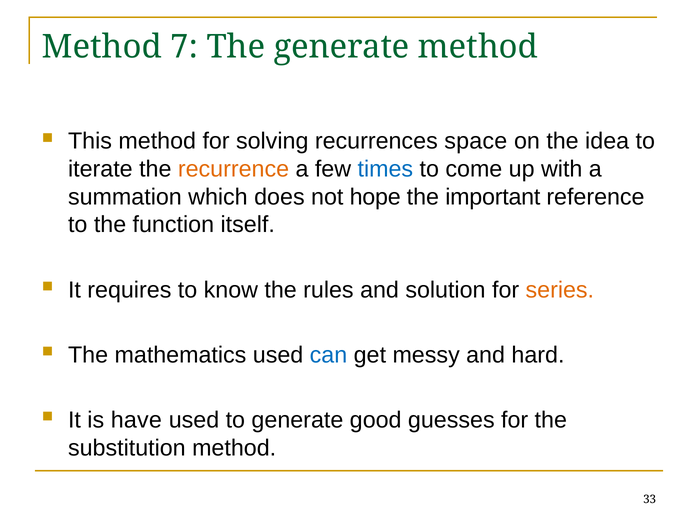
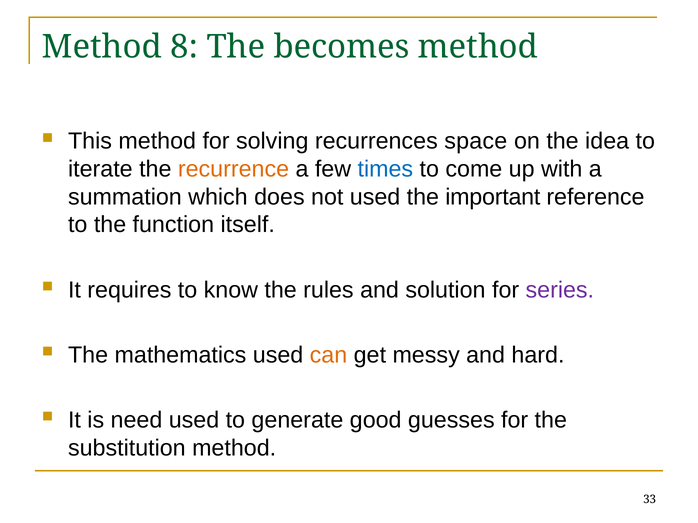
7: 7 -> 8
The generate: generate -> becomes
not hope: hope -> used
series colour: orange -> purple
can colour: blue -> orange
have: have -> need
